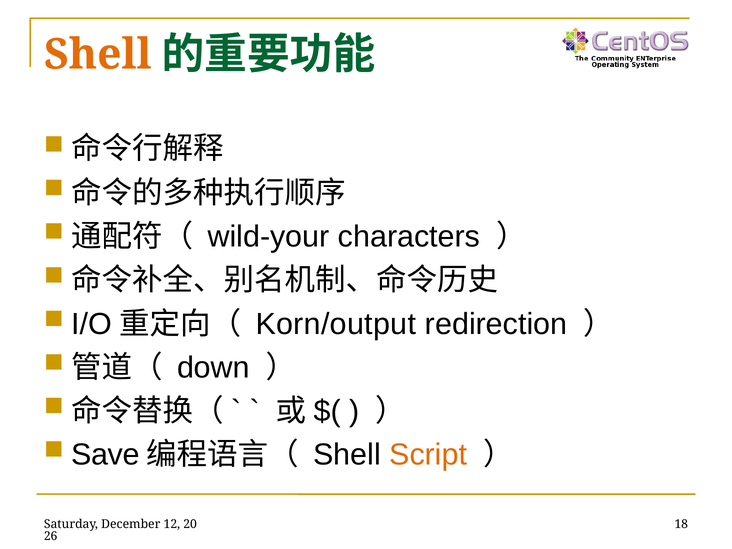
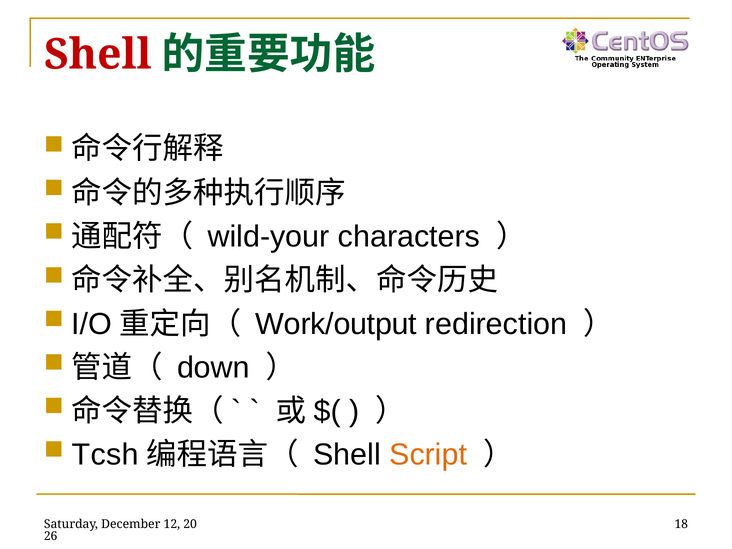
Shell at (98, 55) colour: orange -> red
Korn/output: Korn/output -> Work/output
Save: Save -> Tcsh
